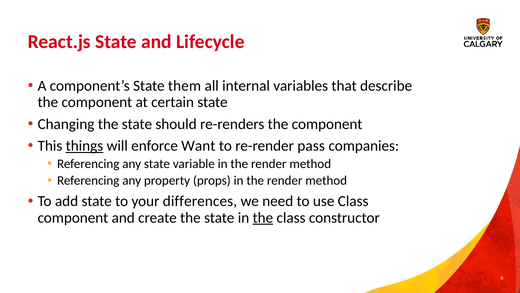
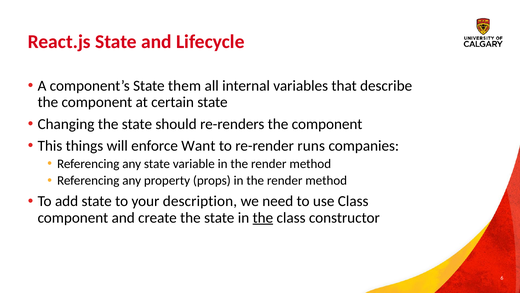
things underline: present -> none
pass: pass -> runs
differences: differences -> description
